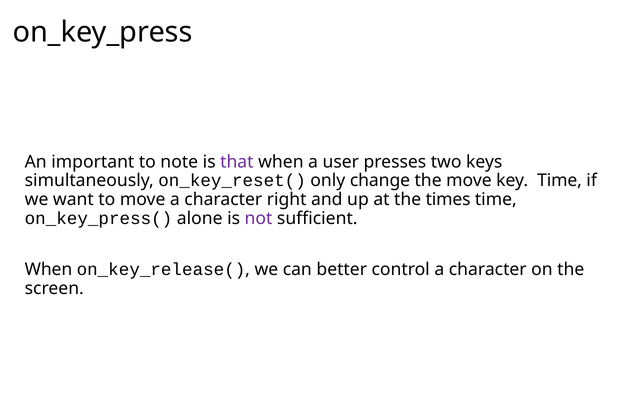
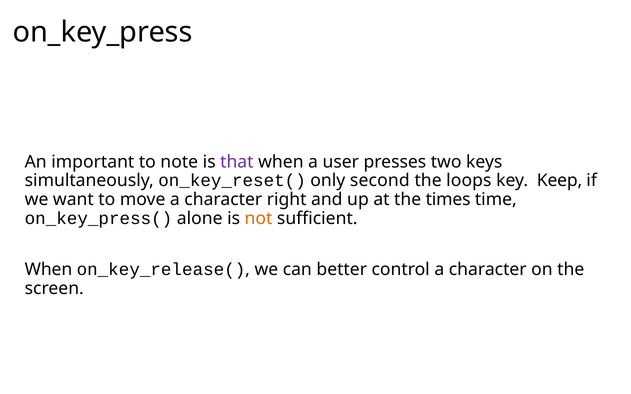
change: change -> second
the move: move -> loops
key Time: Time -> Keep
not colour: purple -> orange
